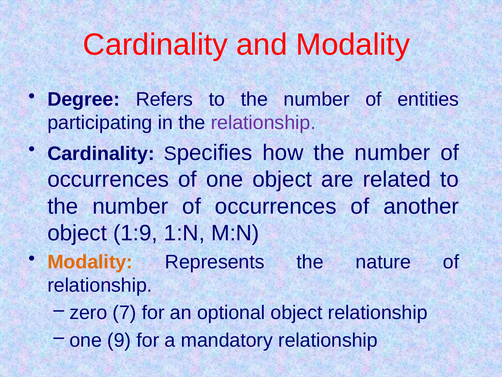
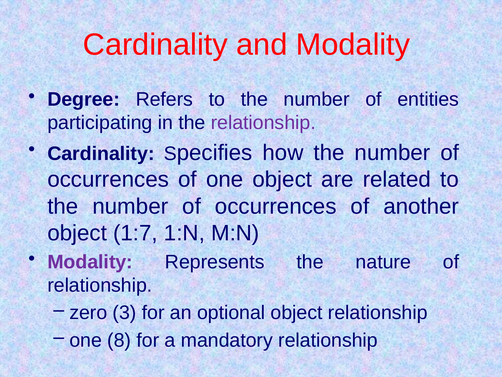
1:9: 1:9 -> 1:7
Modality at (90, 262) colour: orange -> purple
7: 7 -> 3
9: 9 -> 8
